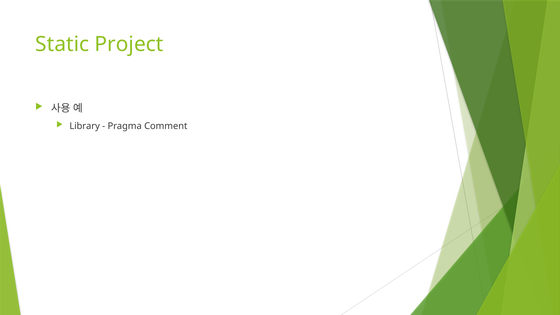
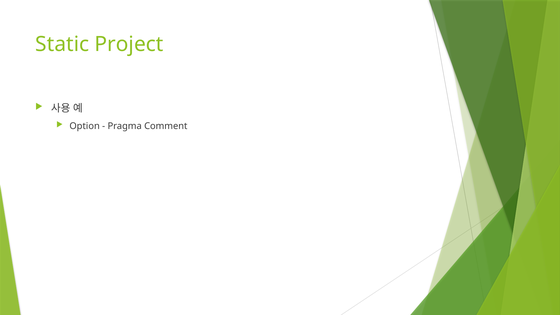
Library: Library -> Option
